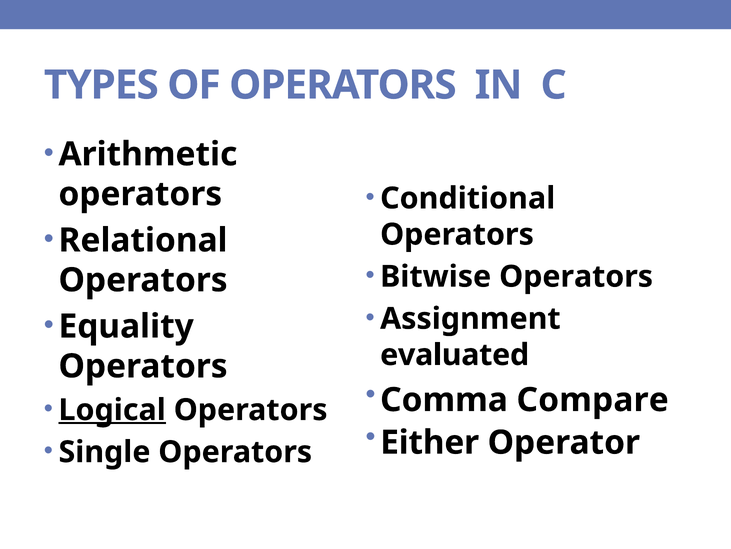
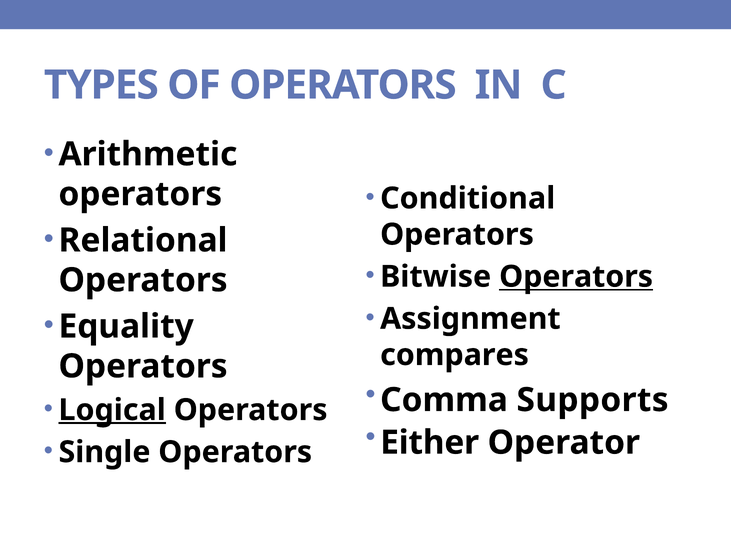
Operators at (576, 276) underline: none -> present
evaluated: evaluated -> compares
Compare: Compare -> Supports
